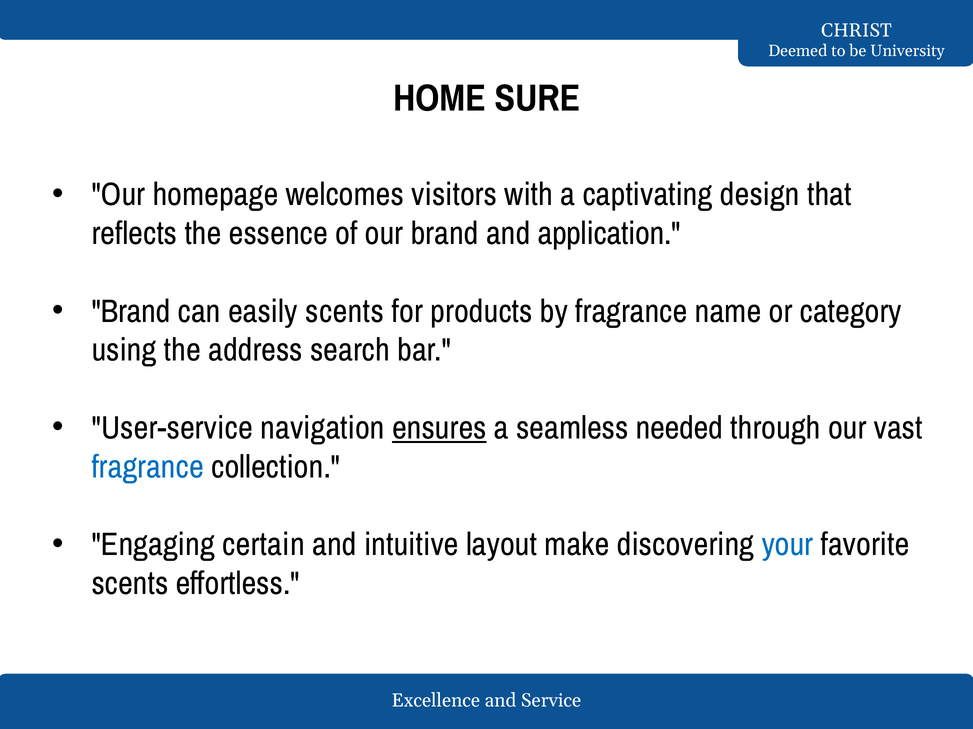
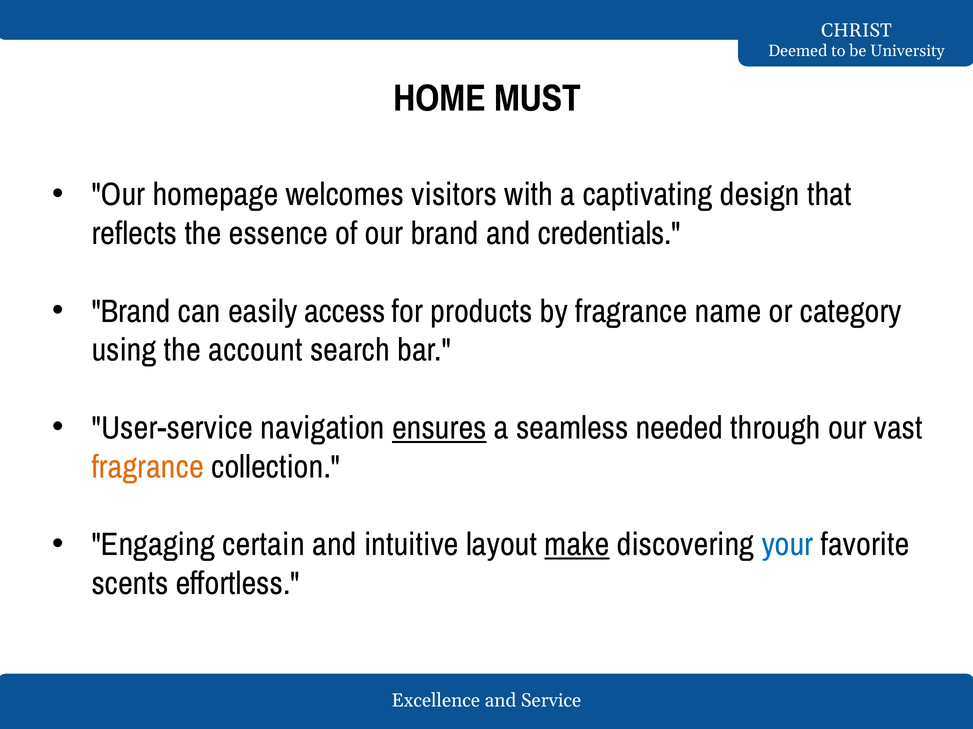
SURE: SURE -> MUST
application: application -> credentials
easily scents: scents -> access
address: address -> account
fragrance at (148, 467) colour: blue -> orange
make underline: none -> present
